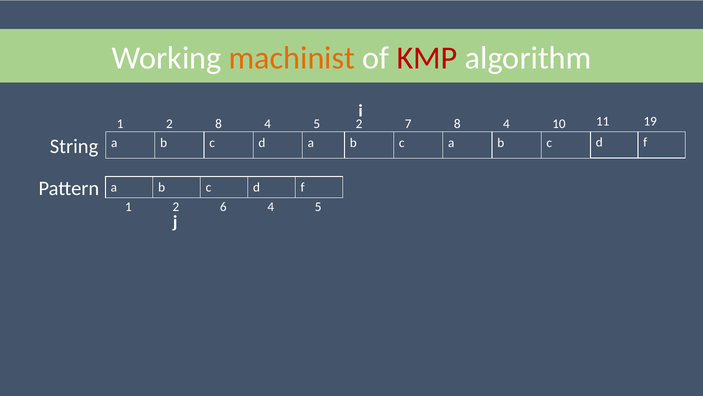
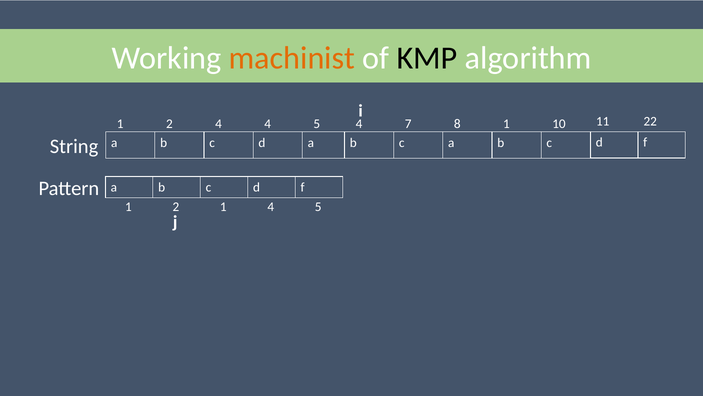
KMP colour: red -> black
19: 19 -> 22
2 8: 8 -> 4
5 2: 2 -> 4
7 8 4: 4 -> 1
2 6: 6 -> 1
